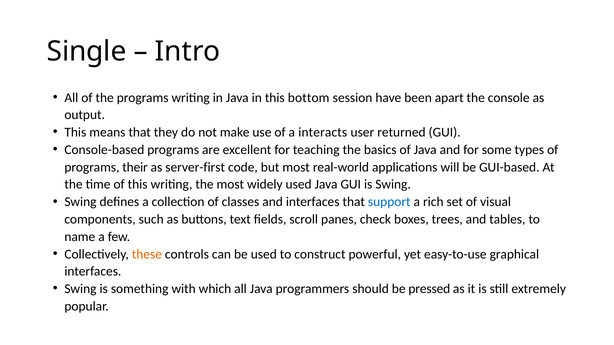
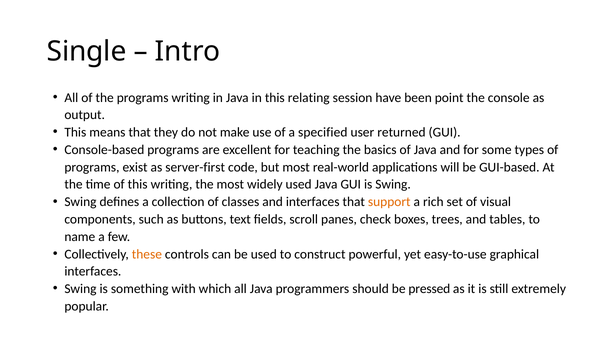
bottom: bottom -> relating
apart: apart -> point
interacts: interacts -> specified
their: their -> exist
support colour: blue -> orange
